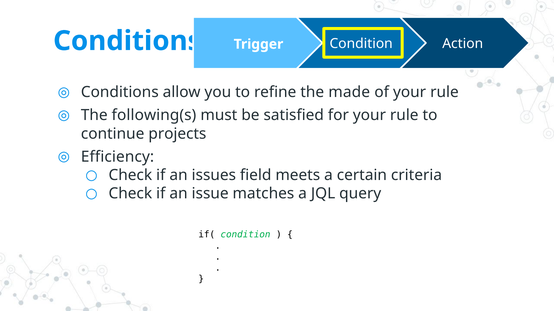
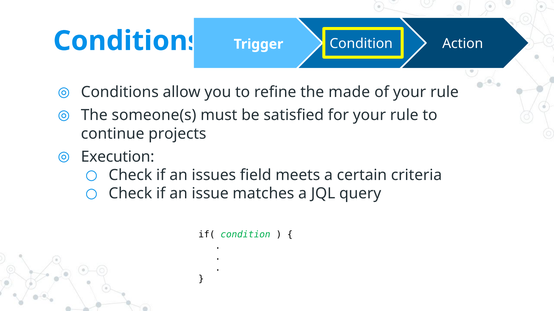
following(s: following(s -> someone(s
Efficiency: Efficiency -> Execution
